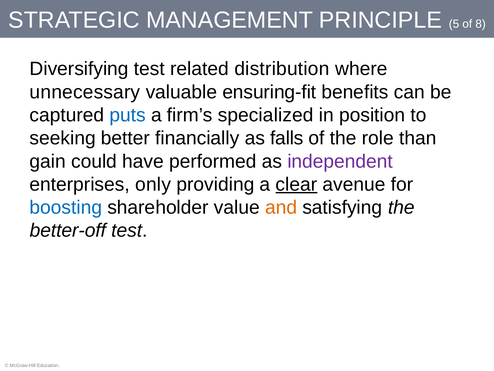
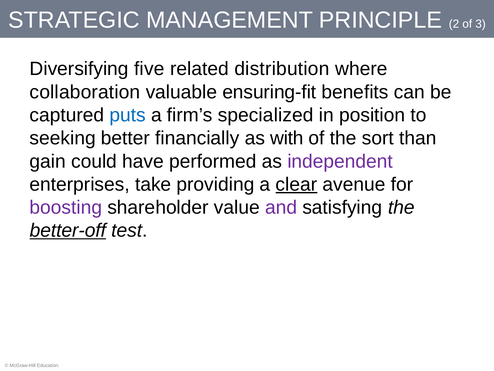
5: 5 -> 2
8: 8 -> 3
Diversifying test: test -> five
unnecessary: unnecessary -> collaboration
falls: falls -> with
role: role -> sort
only: only -> take
boosting colour: blue -> purple
and colour: orange -> purple
better-off underline: none -> present
